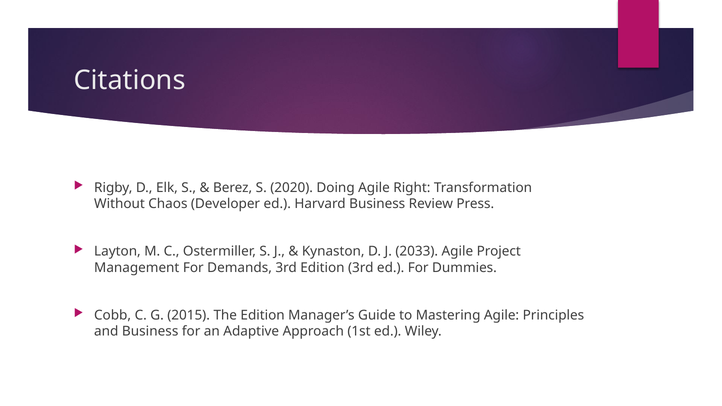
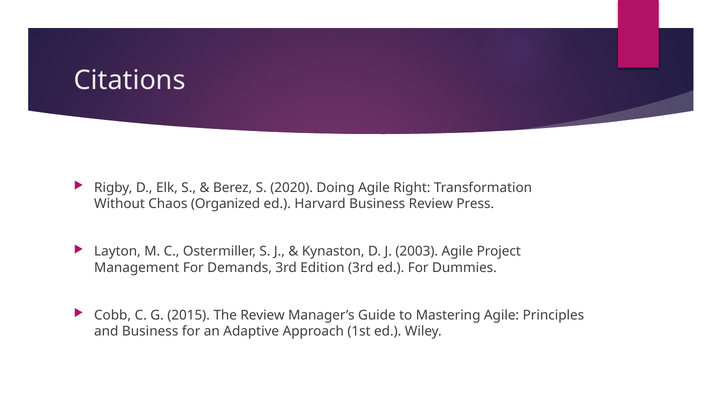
Developer: Developer -> Organized
2033: 2033 -> 2003
The Edition: Edition -> Review
